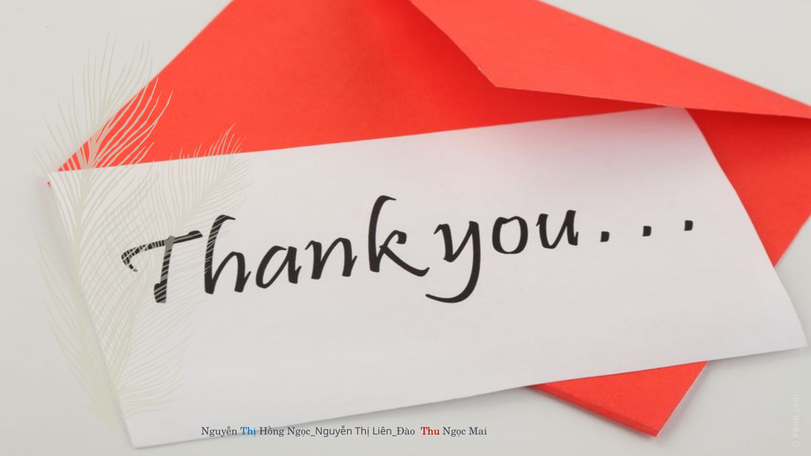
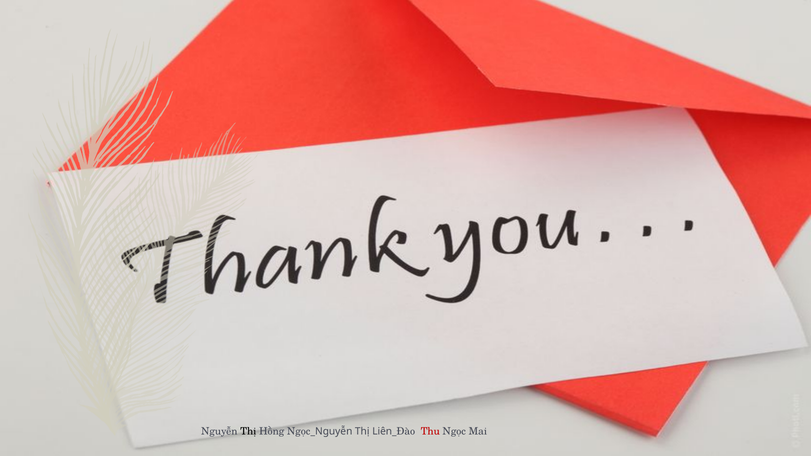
Thị colour: blue -> black
